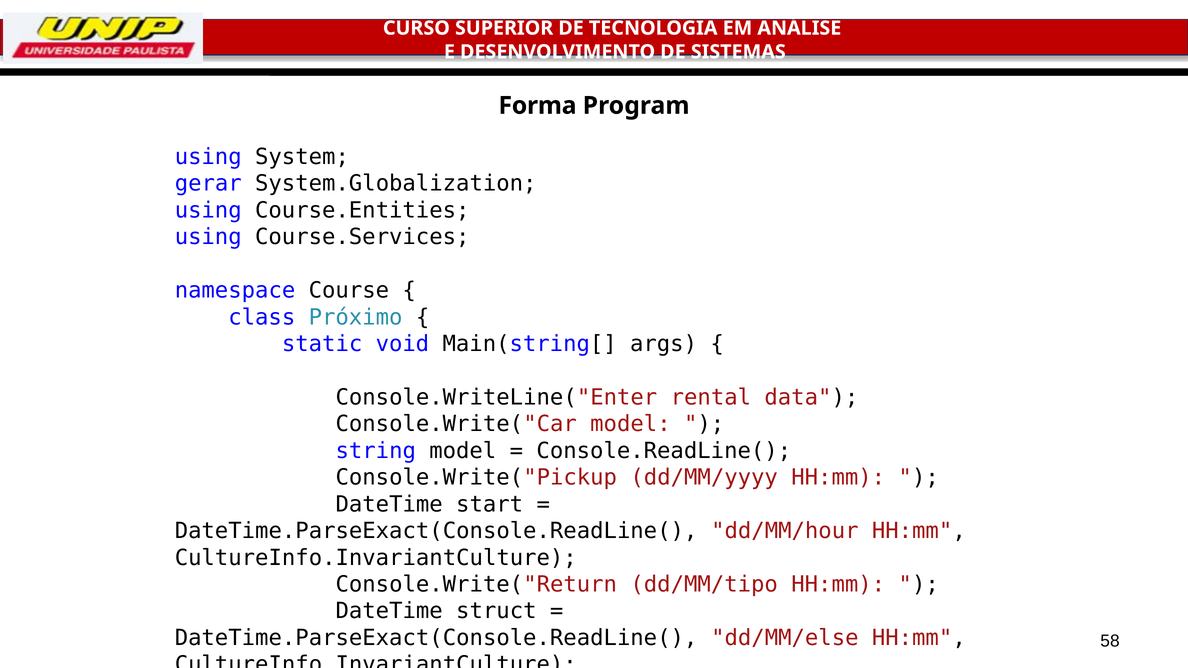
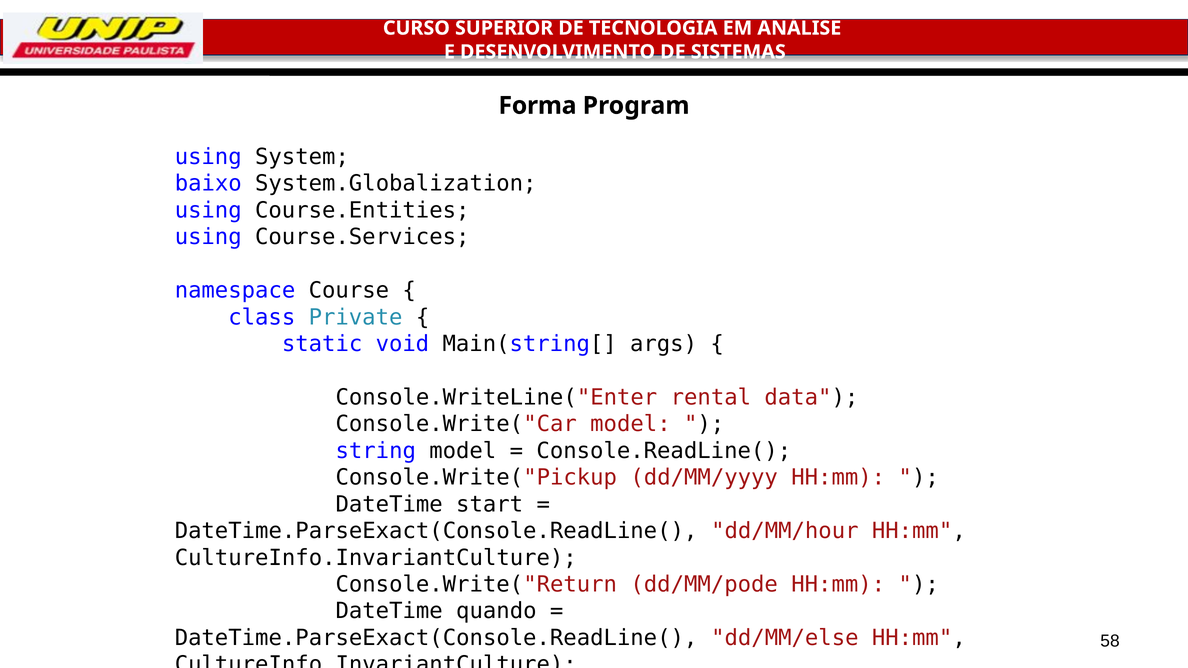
gerar: gerar -> baixo
Próximo: Próximo -> Private
dd/MM/tipo: dd/MM/tipo -> dd/MM/pode
struct: struct -> quando
